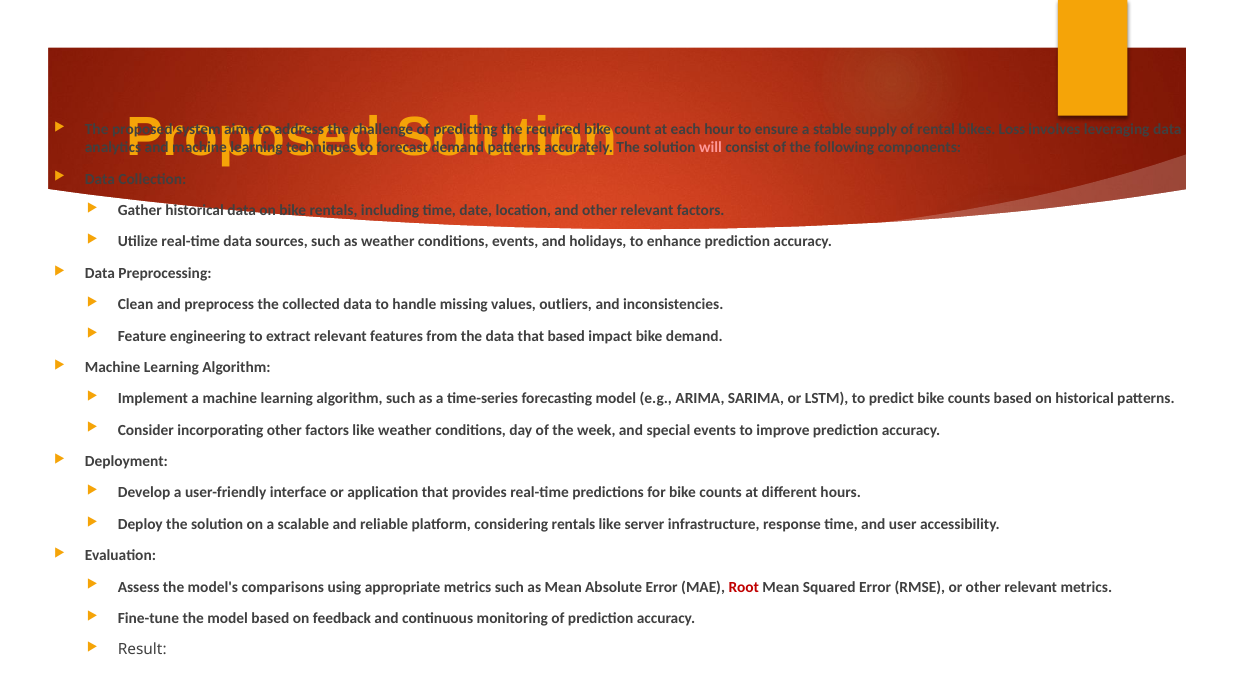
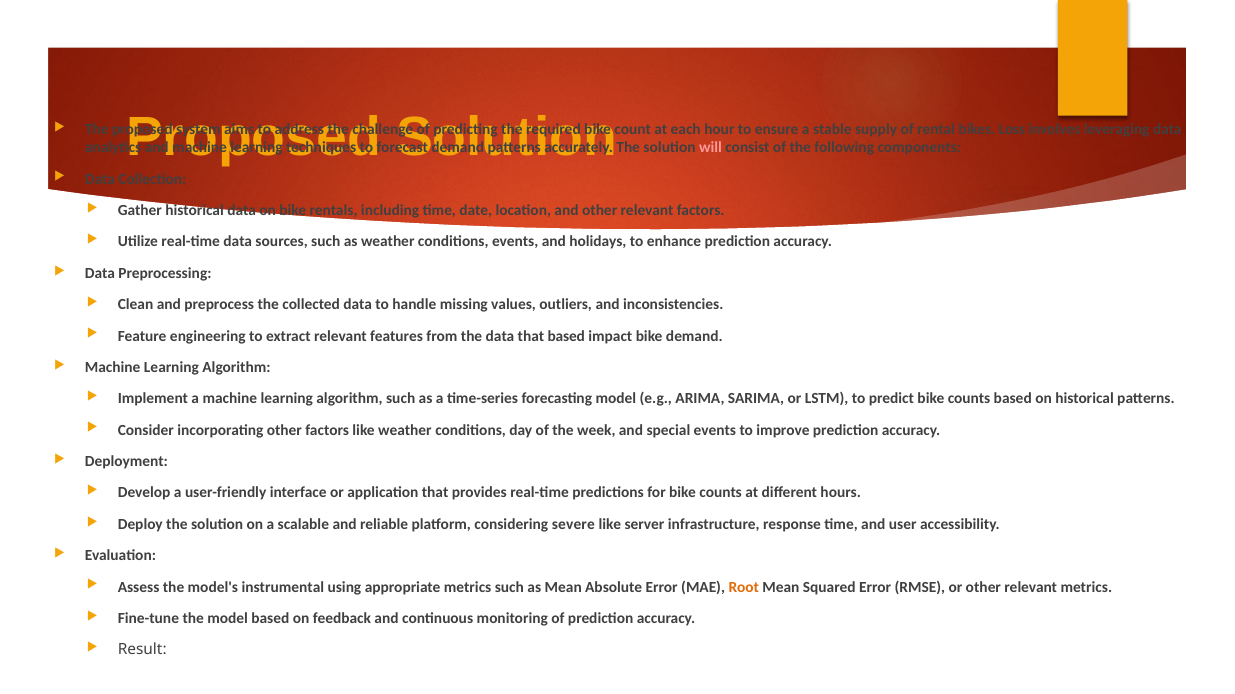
considering rentals: rentals -> severe
comparisons: comparisons -> instrumental
Root colour: red -> orange
